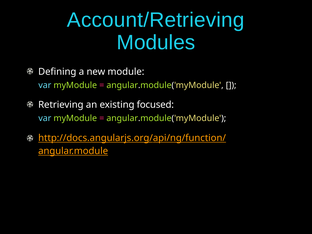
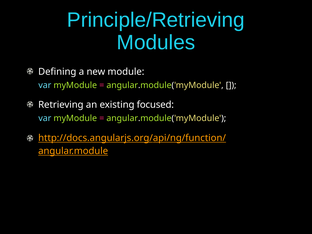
Account/Retrieving: Account/Retrieving -> Principle/Retrieving
